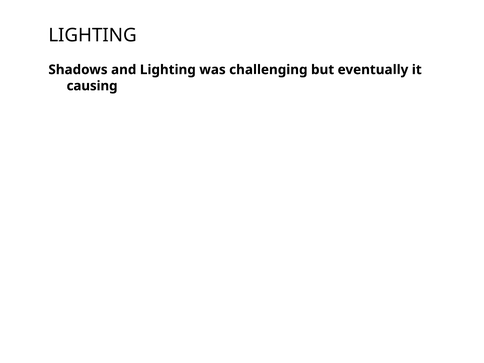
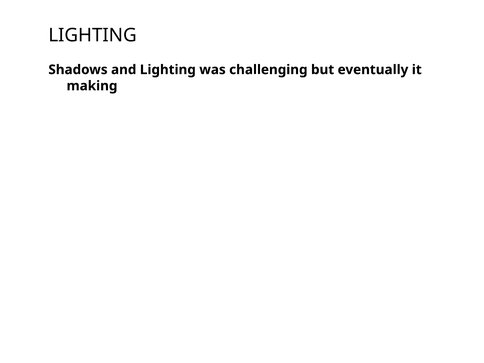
causing: causing -> making
